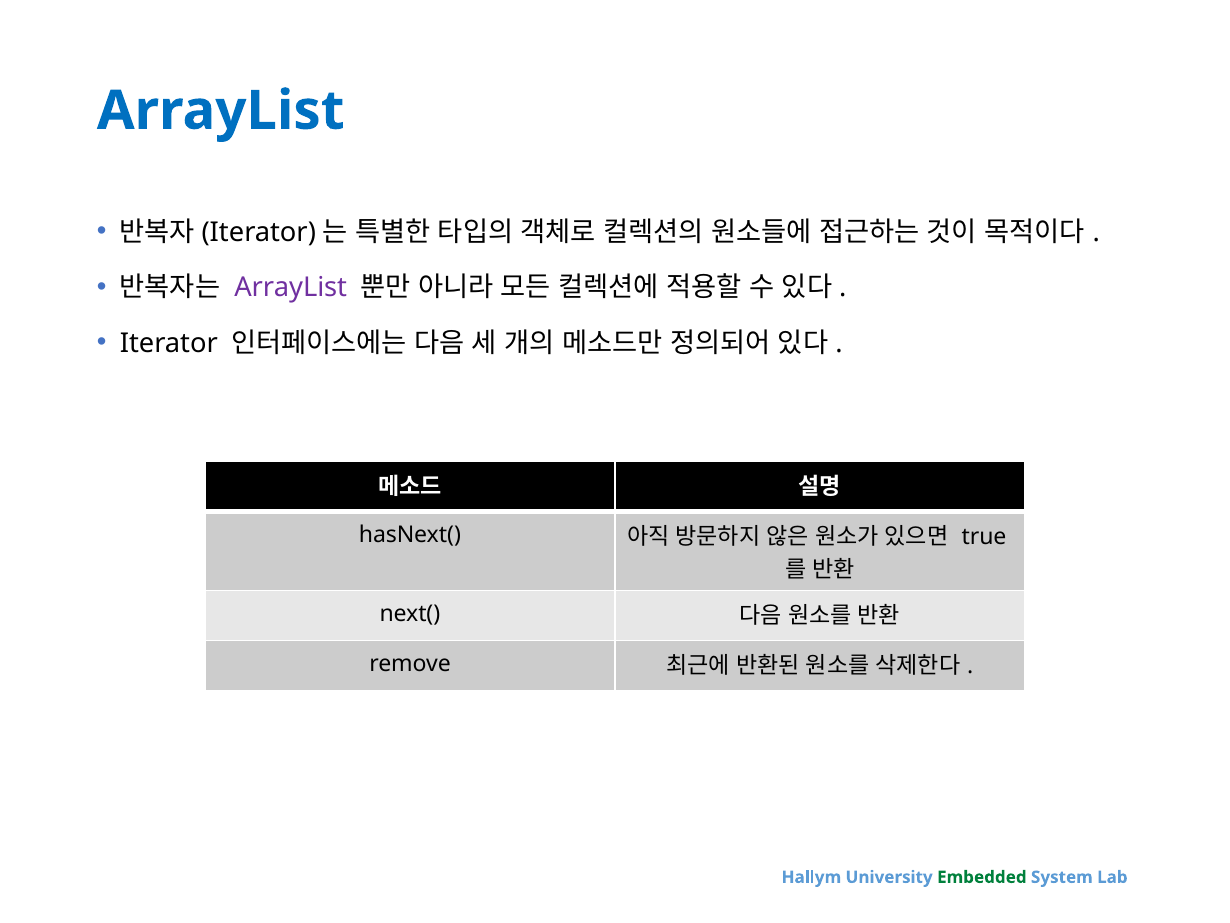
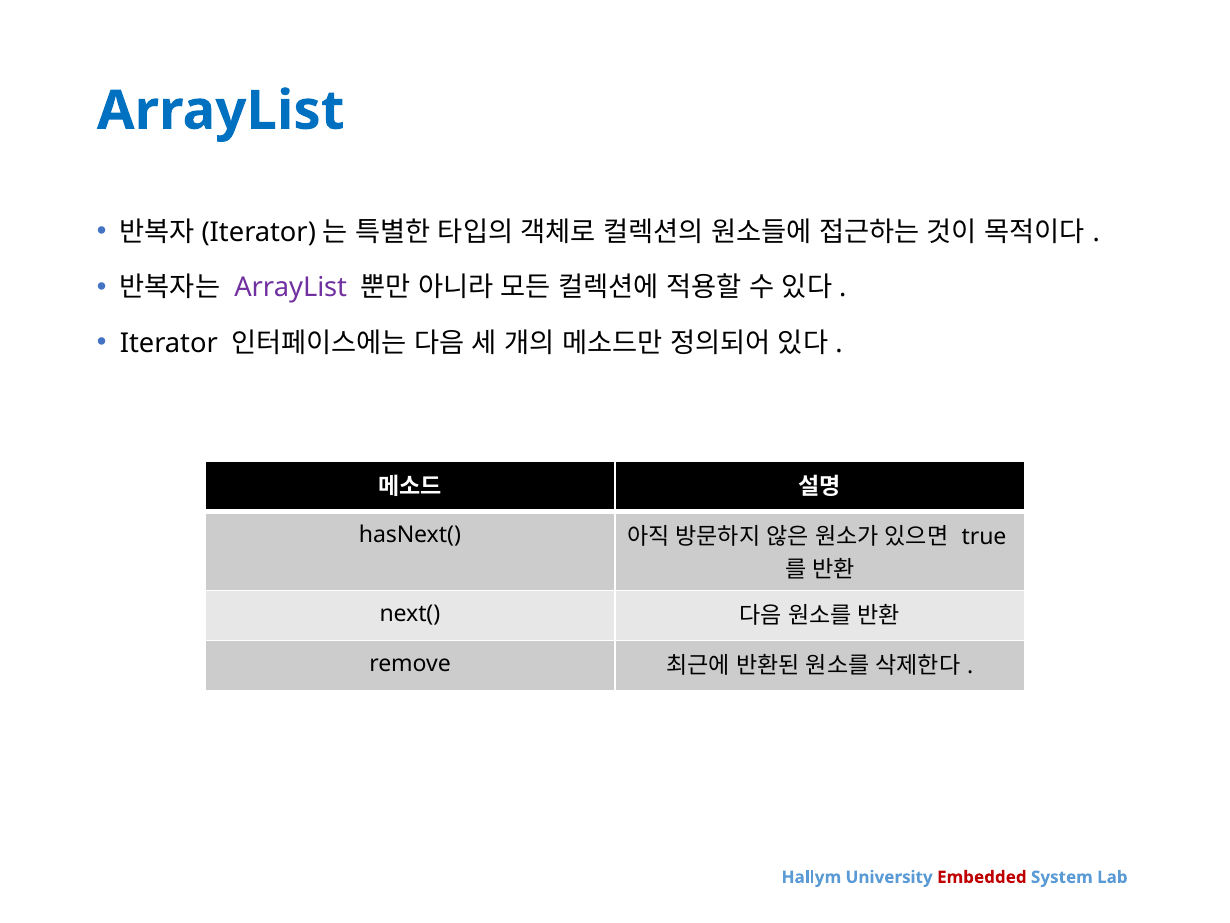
Embedded colour: green -> red
